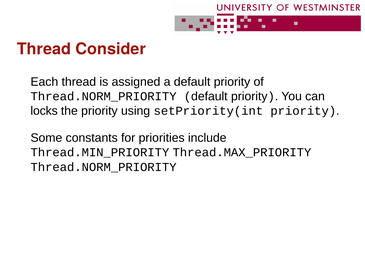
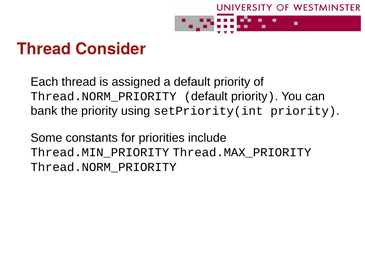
locks: locks -> bank
